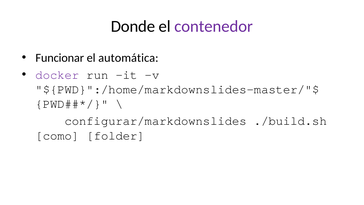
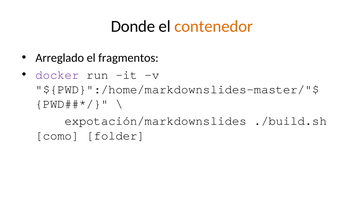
contenedor colour: purple -> orange
Funcionar: Funcionar -> Arreglado
automática: automática -> fragmentos
configurar/markdownslides: configurar/markdownslides -> expotación/markdownslides
